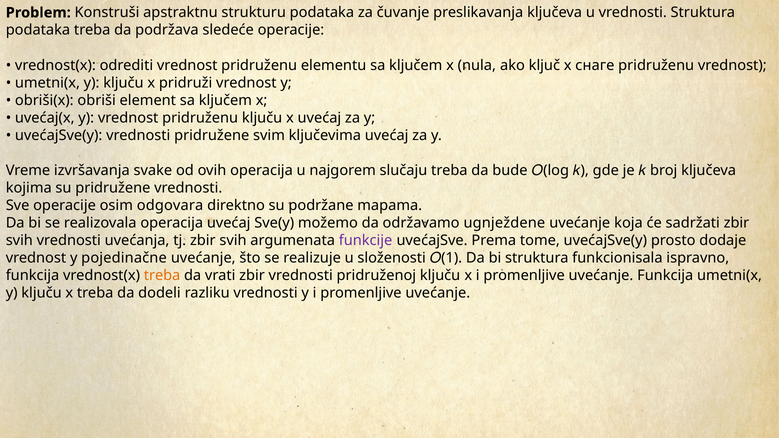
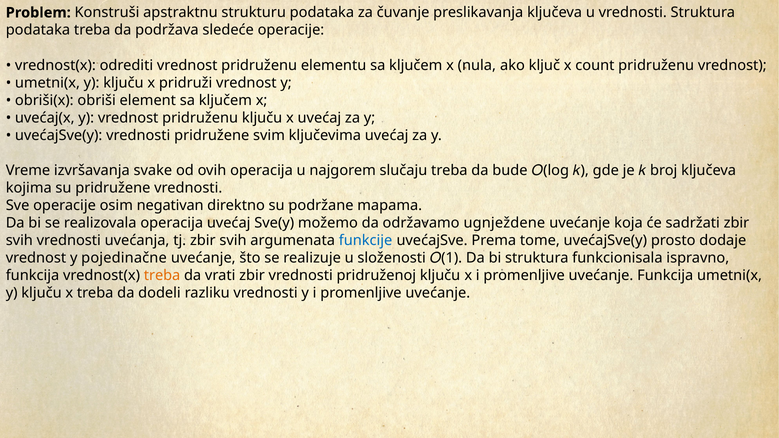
снаге: снаге -> count
odgovara: odgovara -> negativan
funkcije colour: purple -> blue
